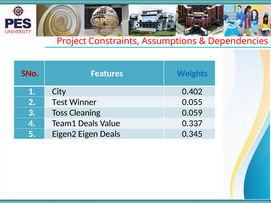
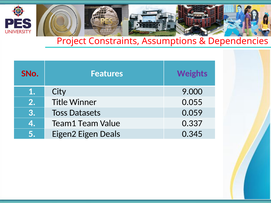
Weights colour: blue -> purple
0.402: 0.402 -> 9.000
Test: Test -> Title
Cleaning: Cleaning -> Datasets
Team1 Deals: Deals -> Team
